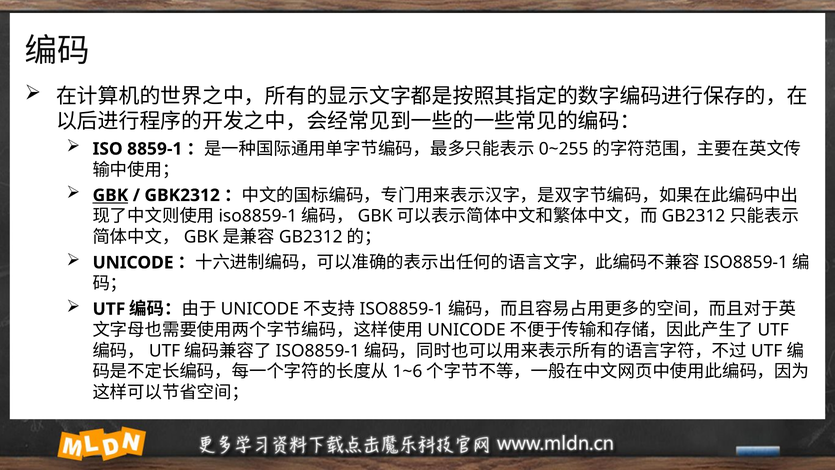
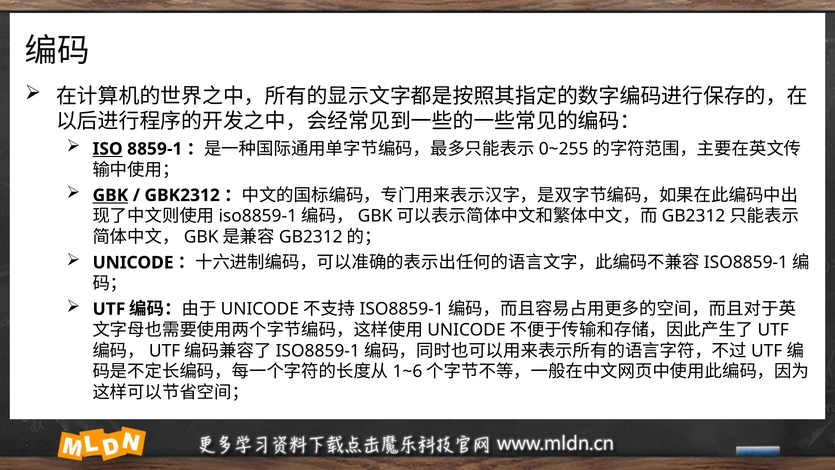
ISO underline: none -> present
